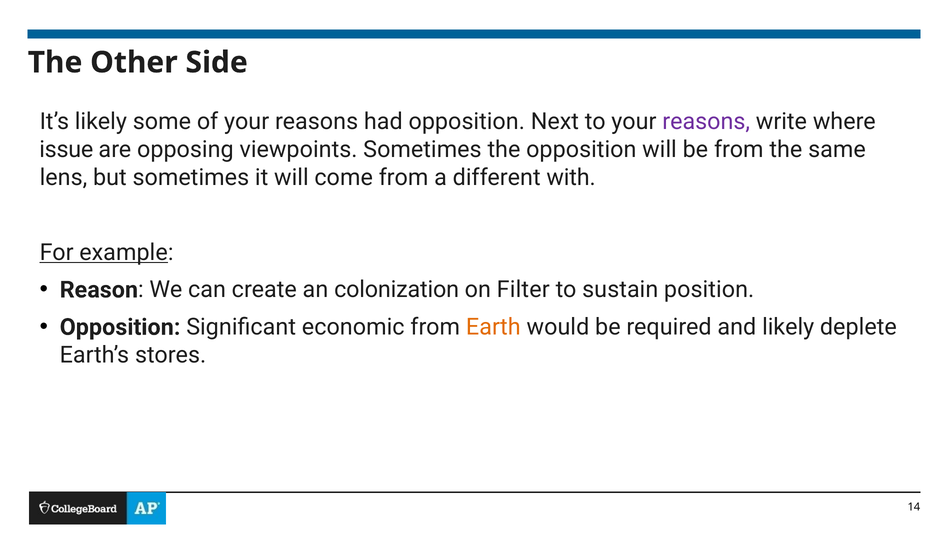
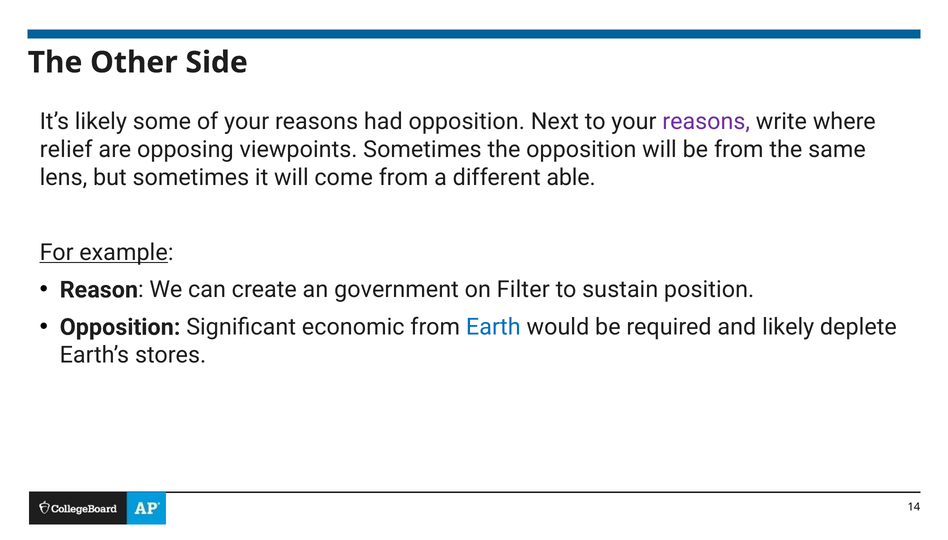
issue: issue -> relief
with: with -> able
colonization: colonization -> government
Earth colour: orange -> blue
